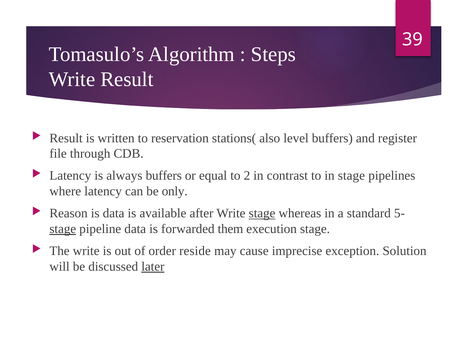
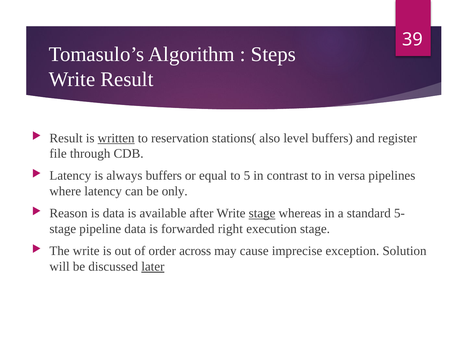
written underline: none -> present
2: 2 -> 5
in stage: stage -> versa
stage at (63, 229) underline: present -> none
them: them -> right
reside: reside -> across
